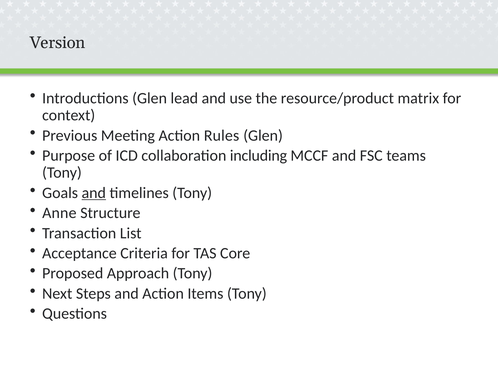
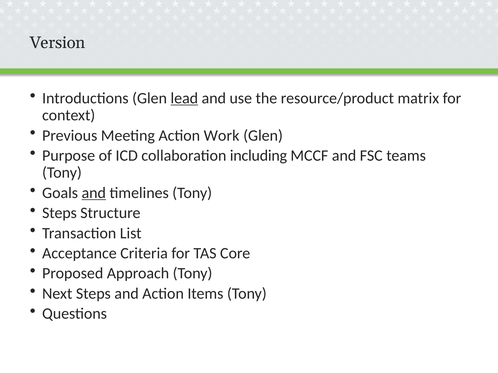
lead underline: none -> present
Rules: Rules -> Work
Anne at (59, 213): Anne -> Steps
